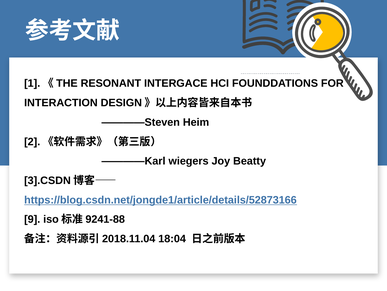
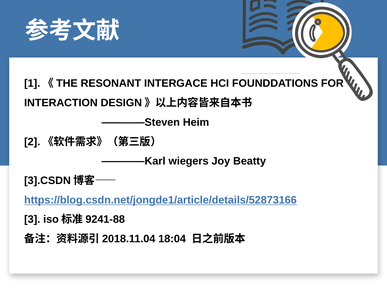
9: 9 -> 3
